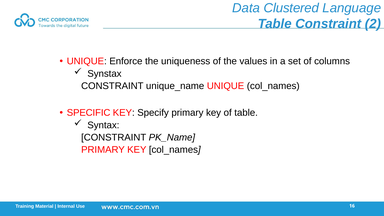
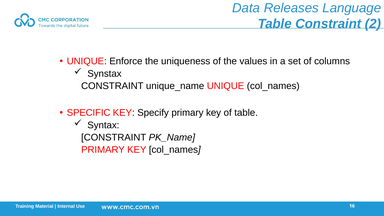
Clustered: Clustered -> Releases
